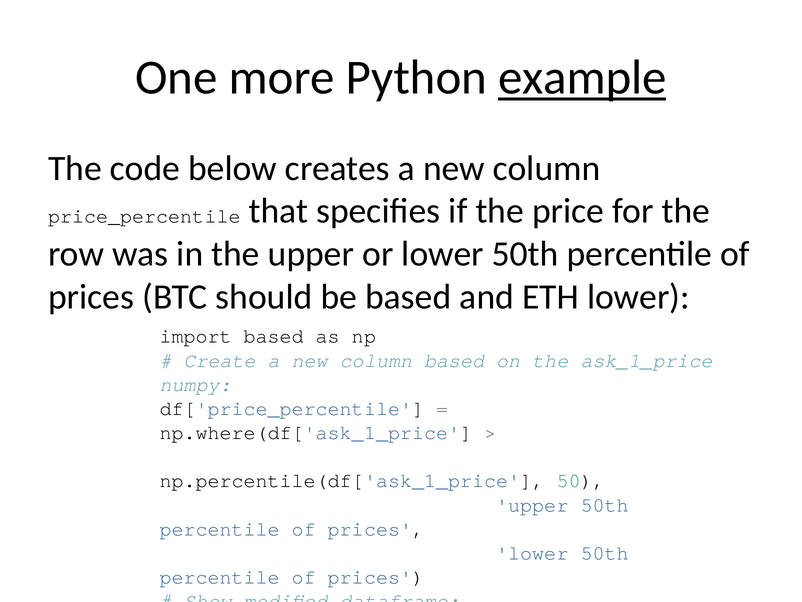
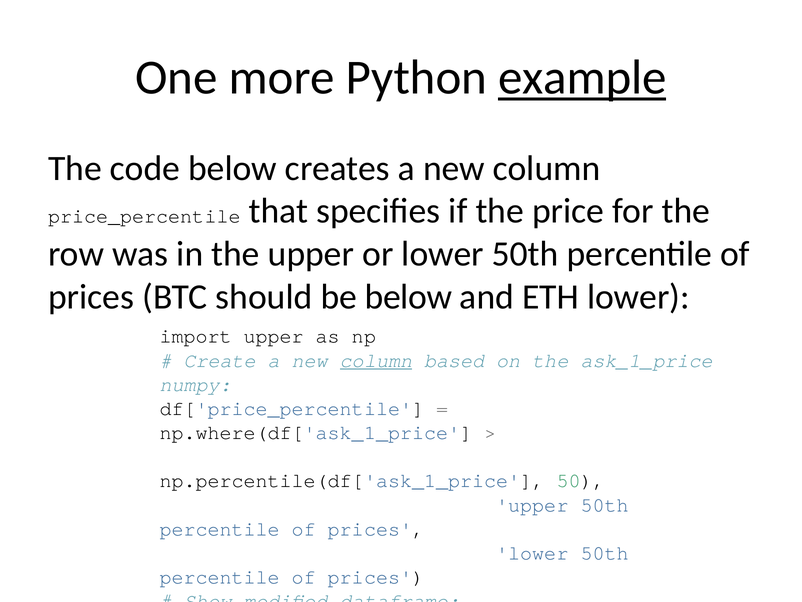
be based: based -> below
import based: based -> upper
column at (376, 360) underline: none -> present
